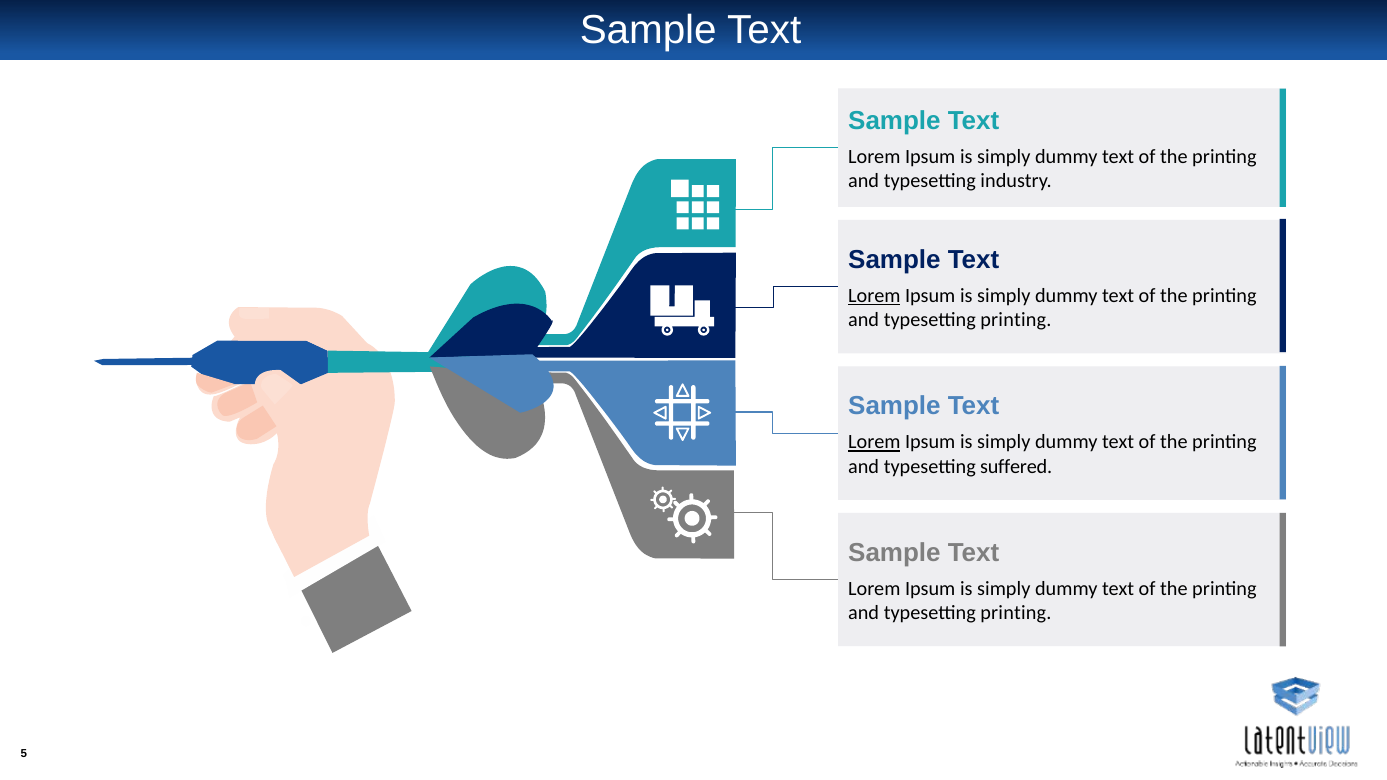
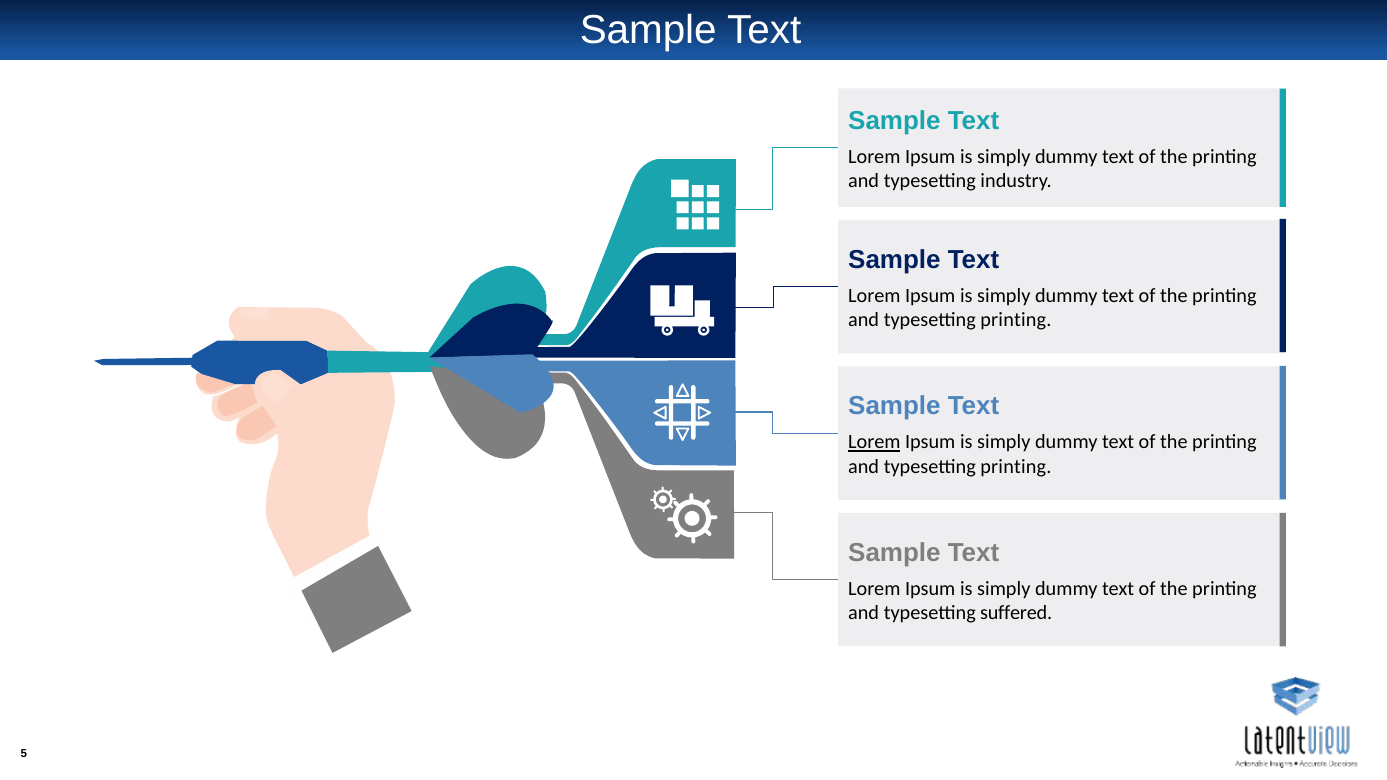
Lorem at (874, 296) underline: present -> none
suffered at (1016, 467): suffered -> printing
printing at (1016, 613): printing -> suffered
